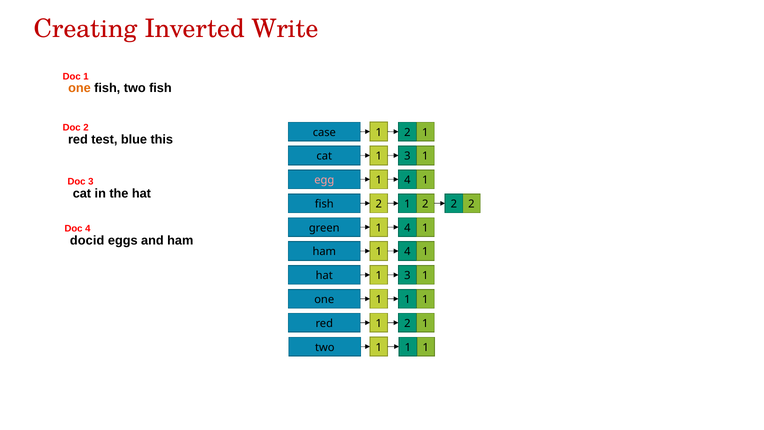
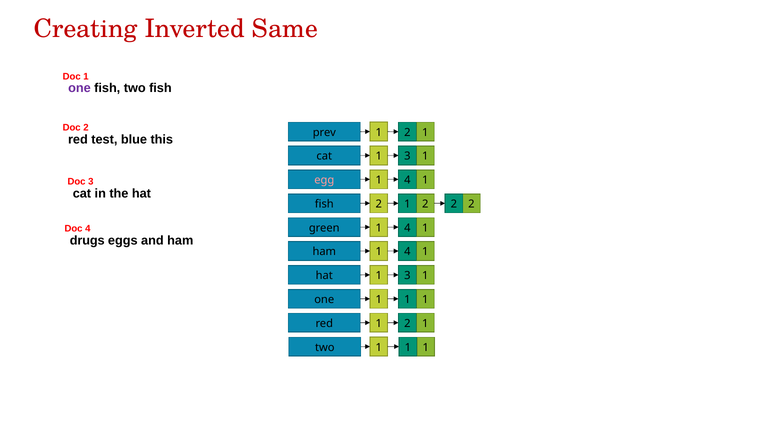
Write: Write -> Same
one at (79, 88) colour: orange -> purple
case: case -> prev
docid: docid -> drugs
